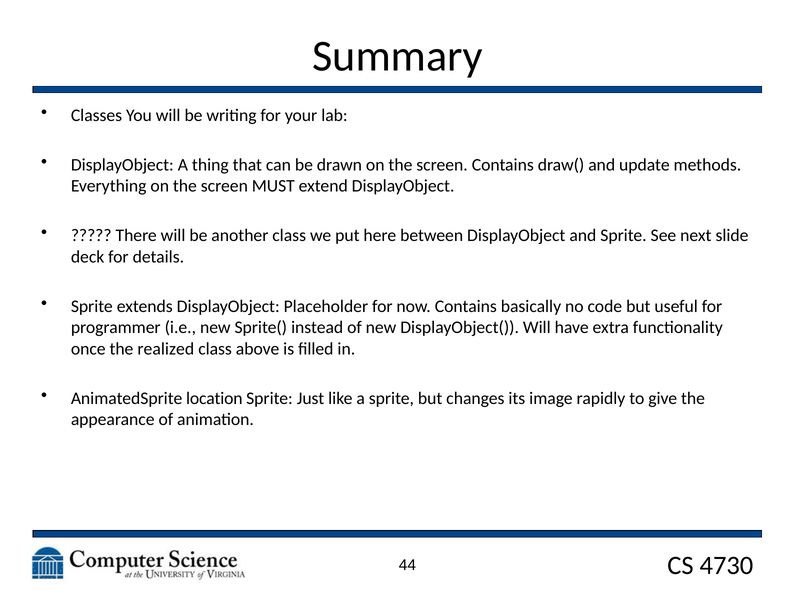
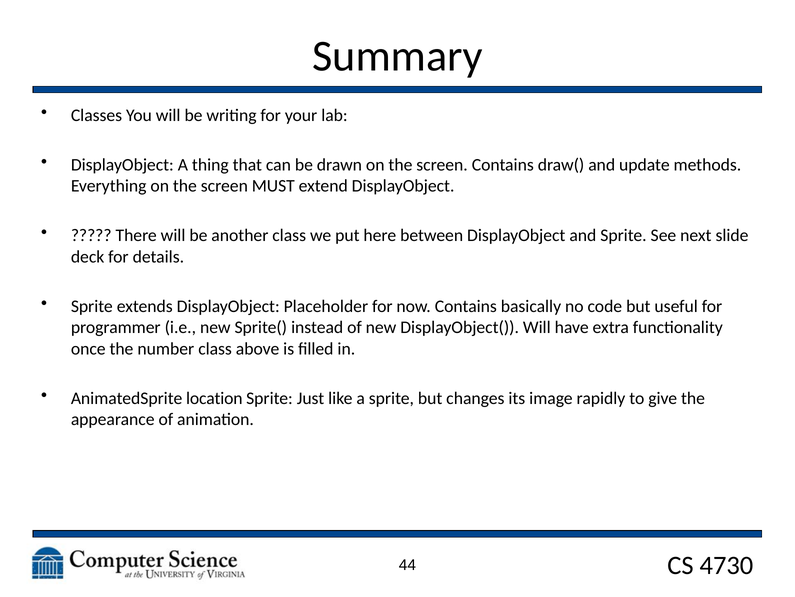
realized: realized -> number
